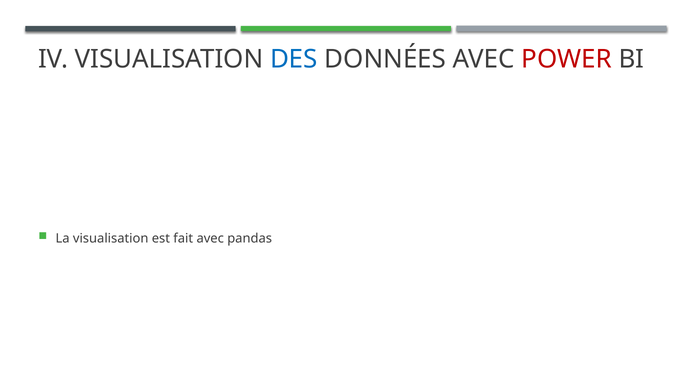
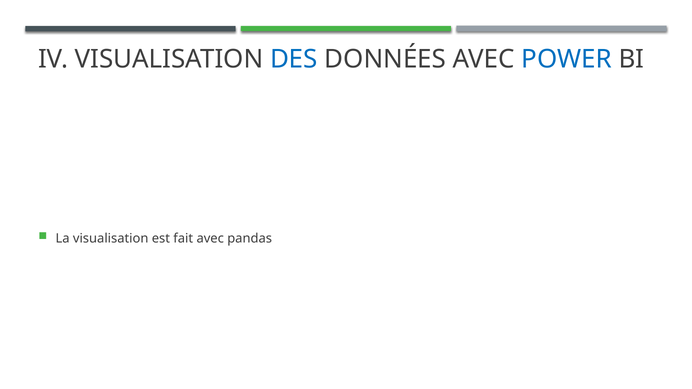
POWER colour: red -> blue
